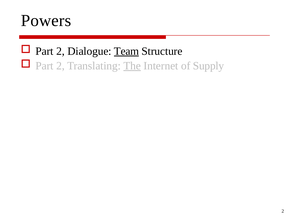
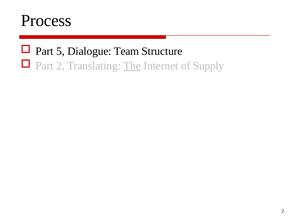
Powers: Powers -> Process
2 at (60, 51): 2 -> 5
Team underline: present -> none
